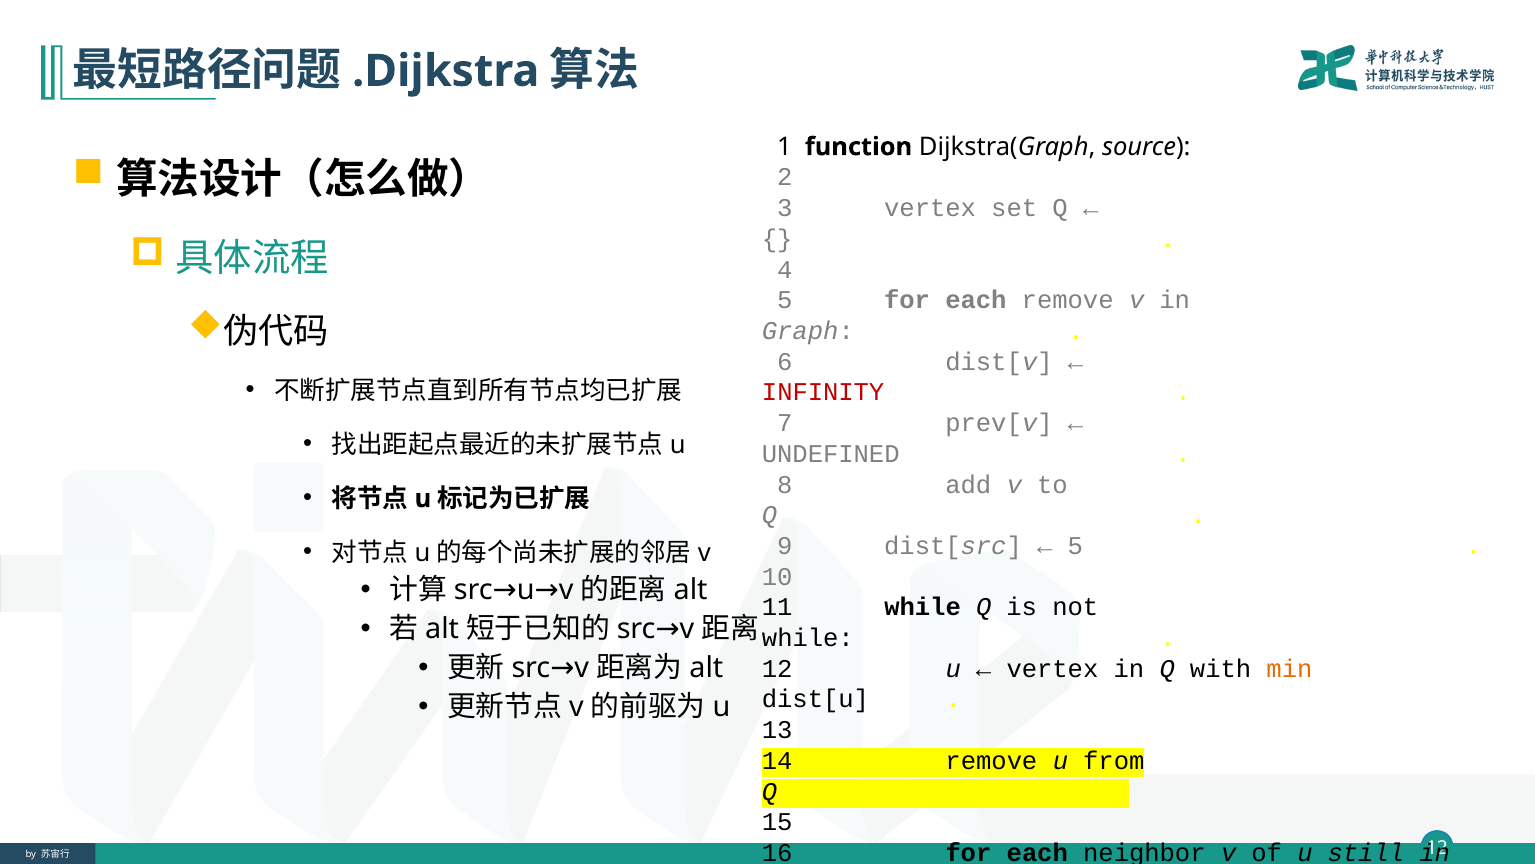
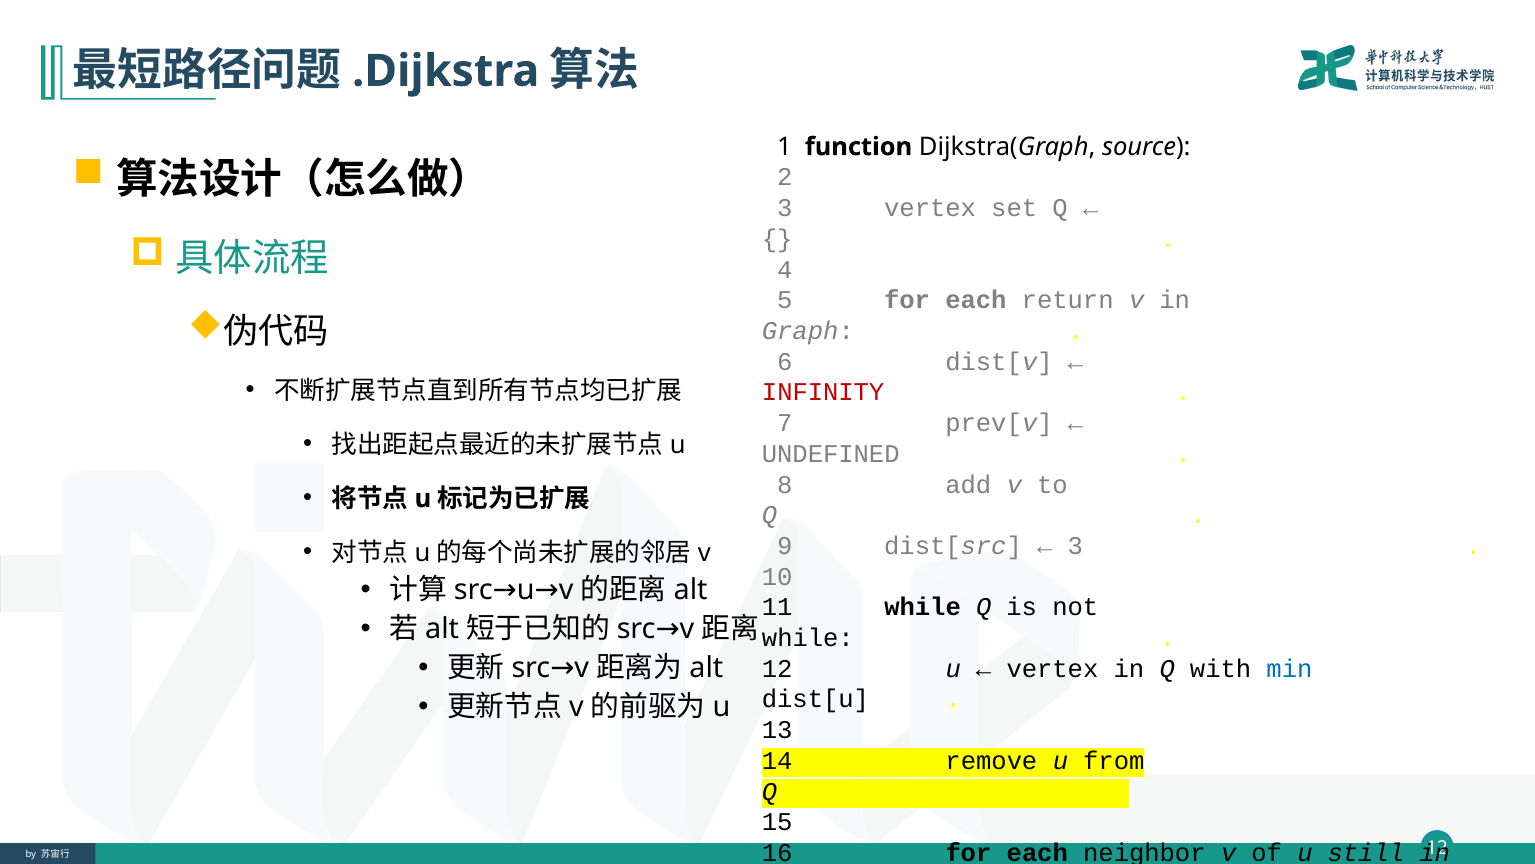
each remove: remove -> return
5 at (1075, 546): 5 -> 3
min colour: orange -> blue
